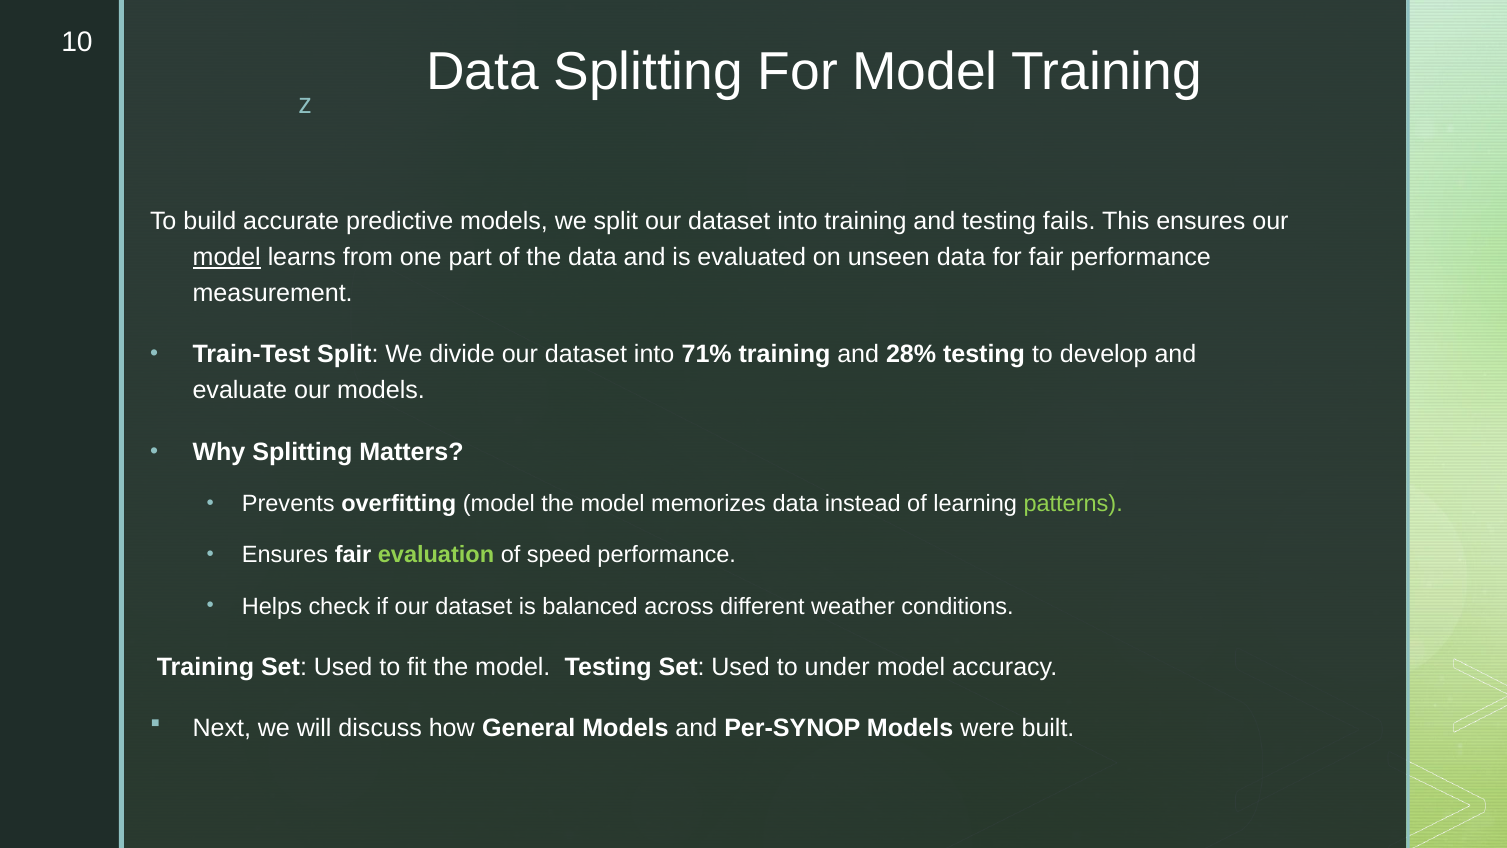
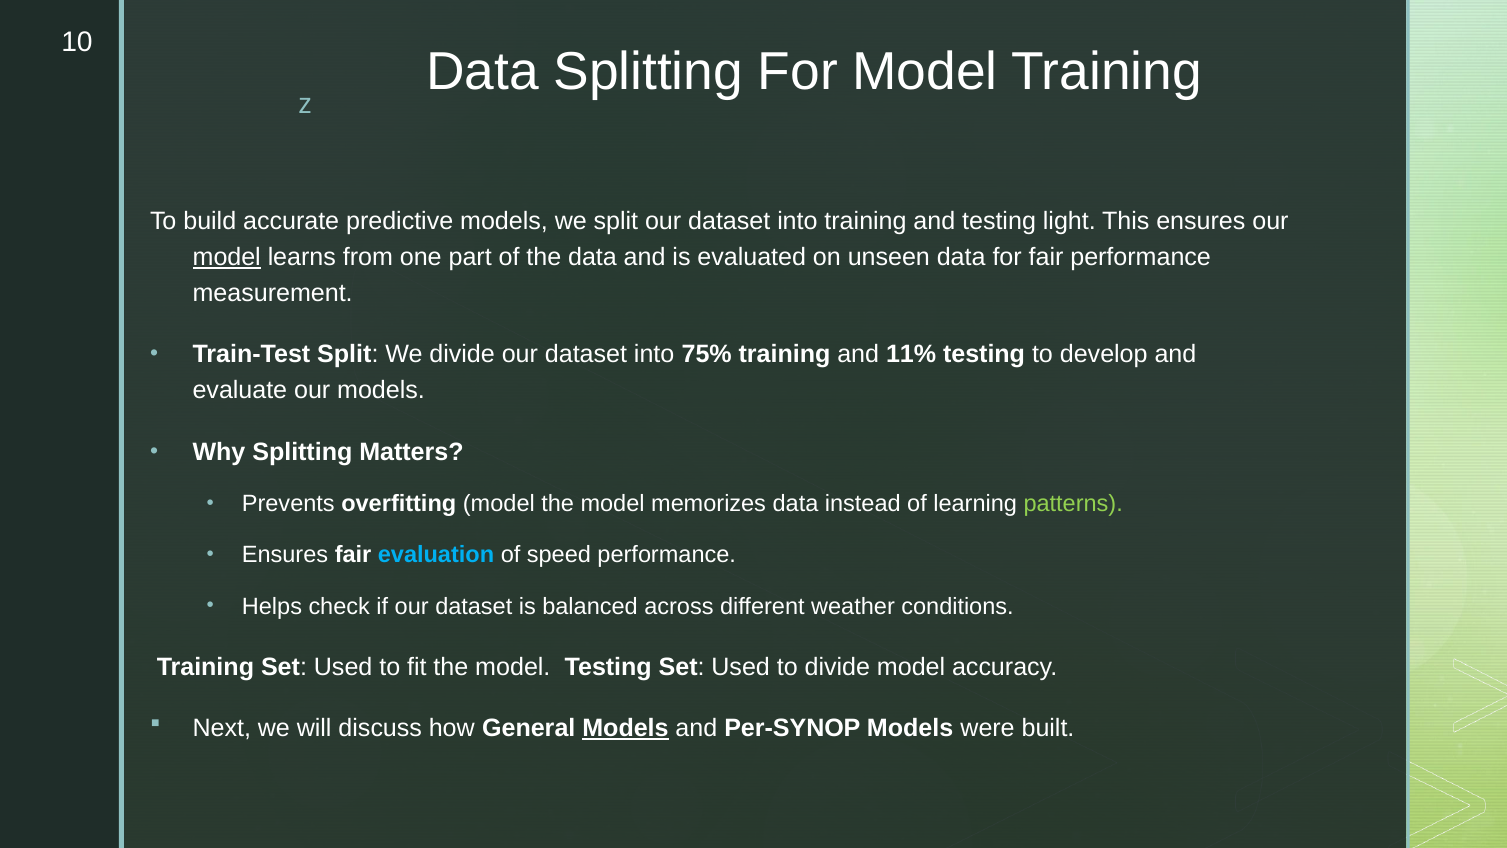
fails: fails -> light
71%: 71% -> 75%
28%: 28% -> 11%
evaluation colour: light green -> light blue
to under: under -> divide
Models at (625, 728) underline: none -> present
